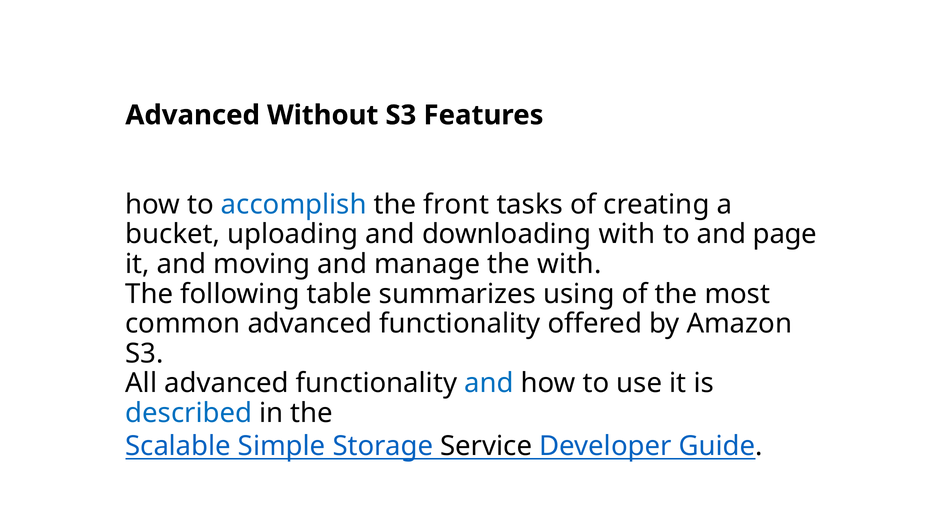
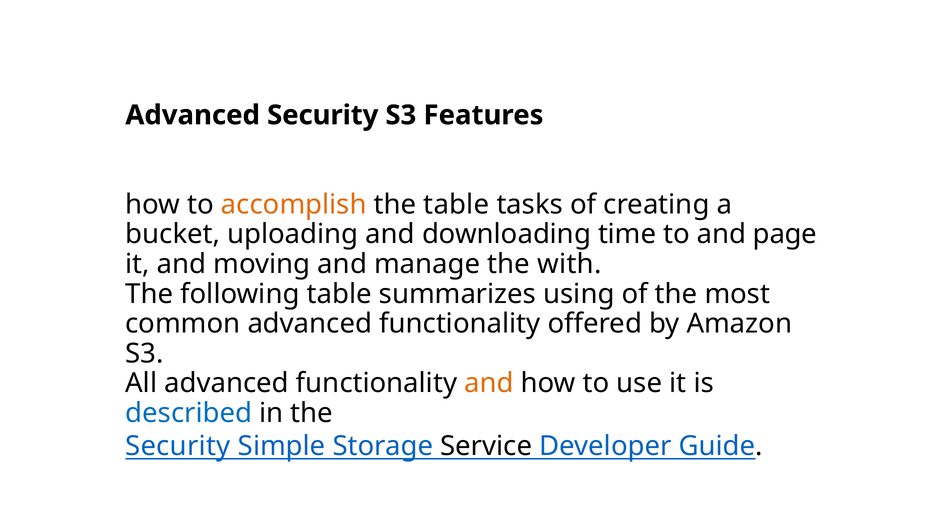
Advanced Without: Without -> Security
accomplish colour: blue -> orange
the front: front -> table
downloading with: with -> time
and at (489, 383) colour: blue -> orange
Scalable at (178, 446): Scalable -> Security
